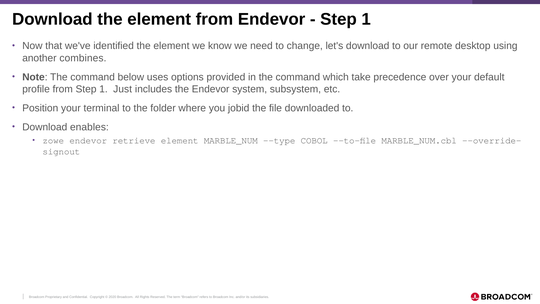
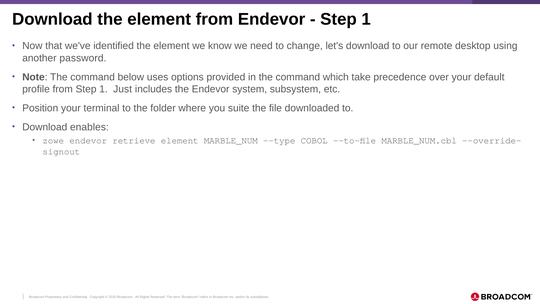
combines: combines -> password
jobid: jobid -> suite
